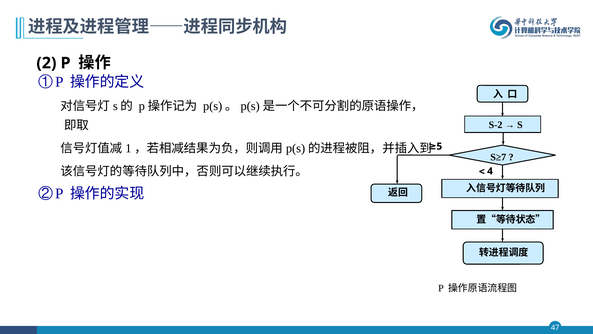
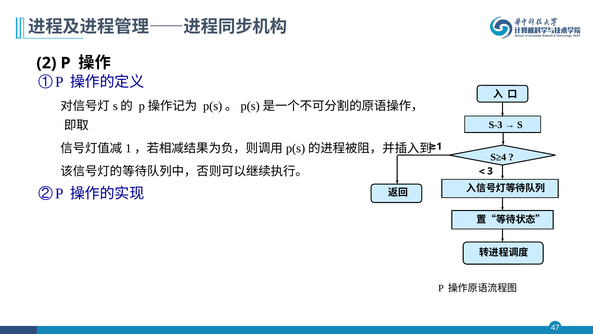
S-2: S-2 -> S-3
5: 5 -> 1
S≥7: S≥7 -> S≥4
4: 4 -> 3
